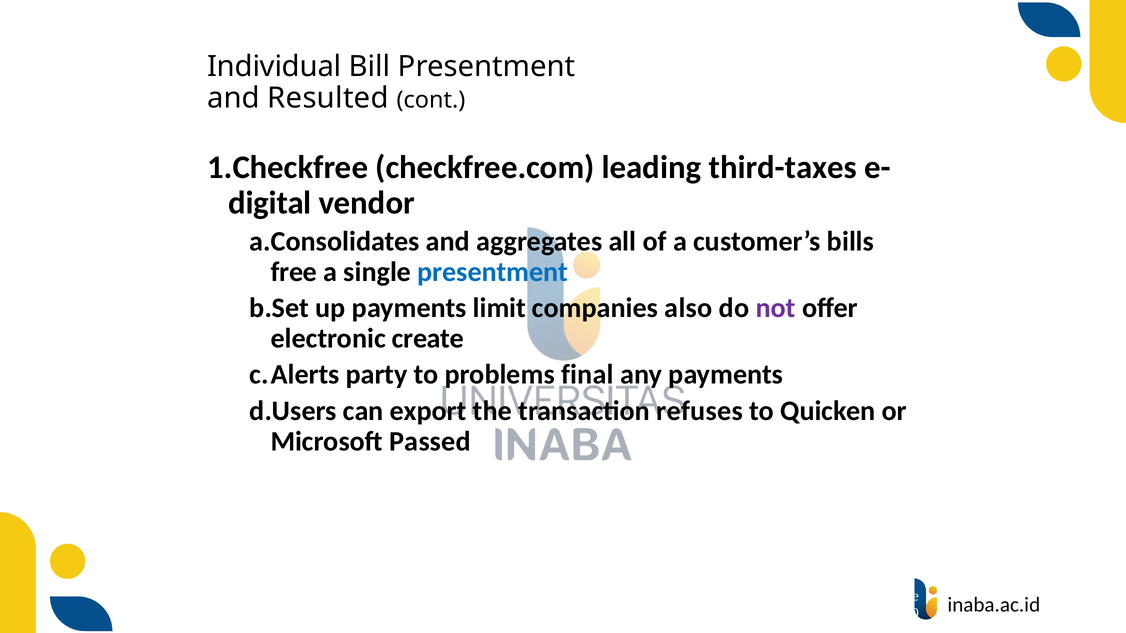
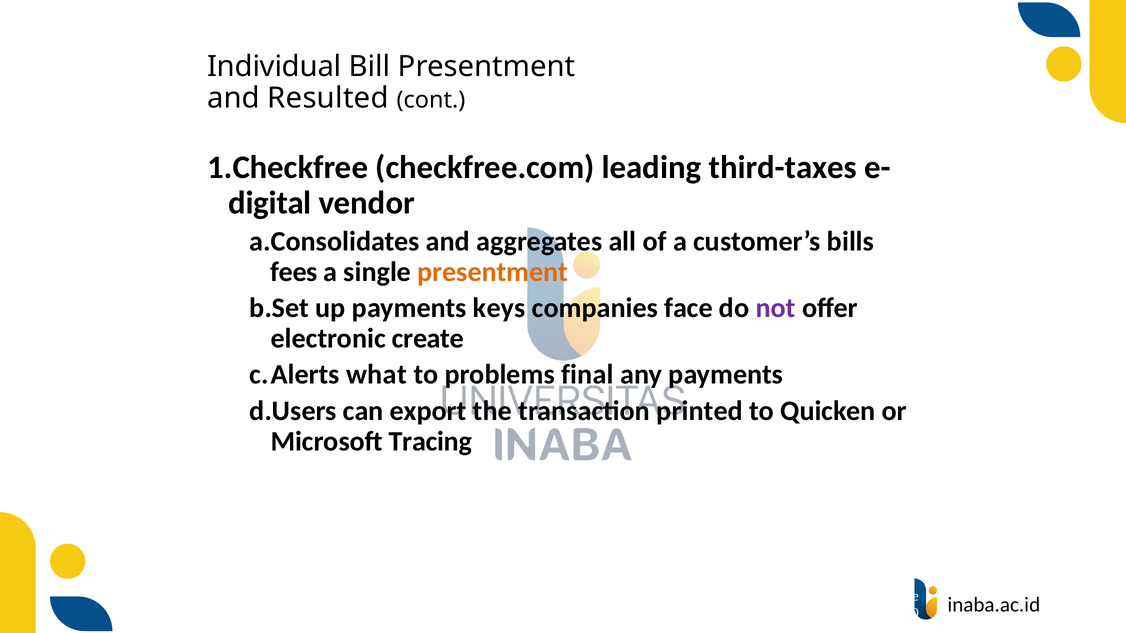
free: free -> fees
presentment at (493, 272) colour: blue -> orange
limit: limit -> keys
also: also -> face
party: party -> what
refuses: refuses -> printed
Passed: Passed -> Tracing
